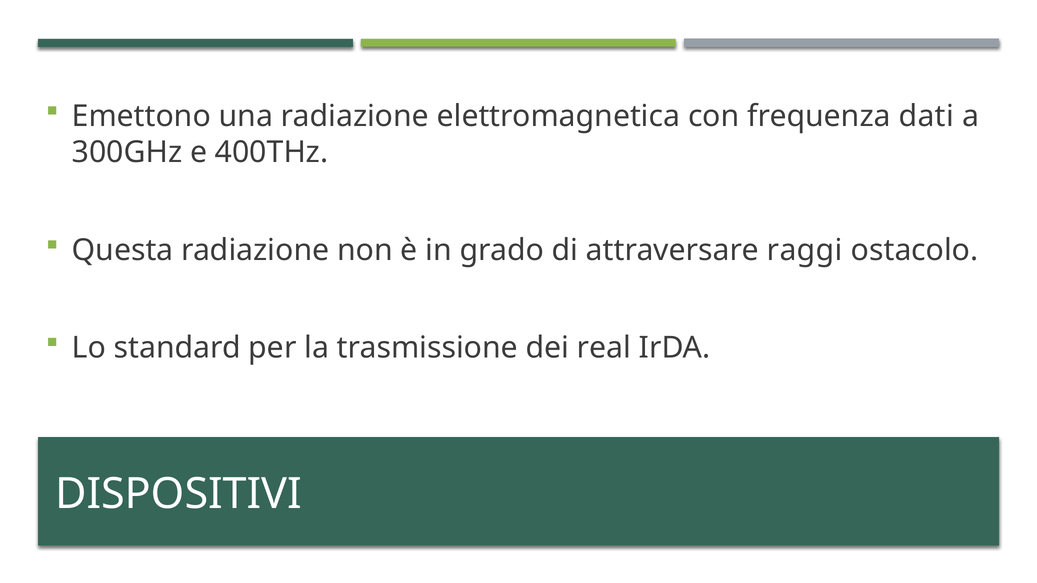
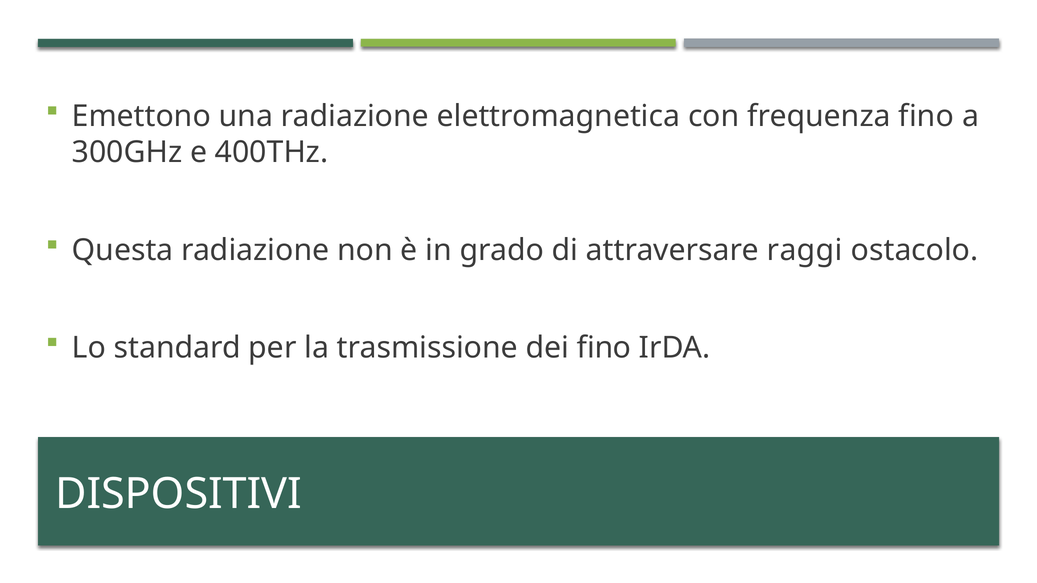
frequenza dati: dati -> fino
dei real: real -> fino
